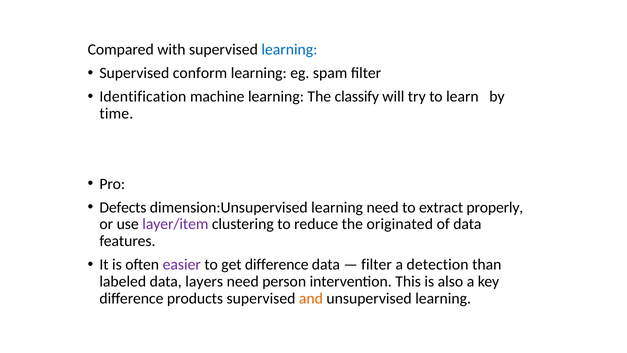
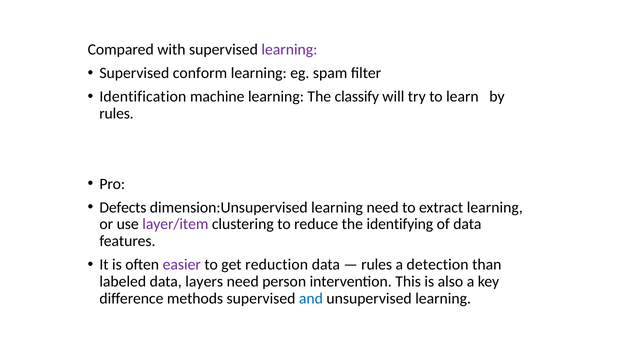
learning at (289, 50) colour: blue -> purple
time at (116, 113): time -> rules
extract properly: properly -> learning
originated: originated -> identifying
get difference: difference -> reduction
filter at (377, 264): filter -> rules
products: products -> methods
and colour: orange -> blue
